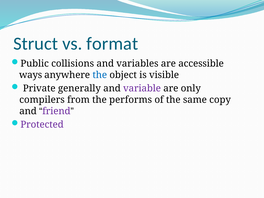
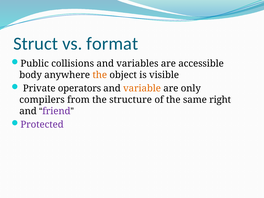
ways: ways -> body
the at (100, 75) colour: blue -> orange
generally: generally -> operators
variable colour: purple -> orange
performs: performs -> structure
copy: copy -> right
